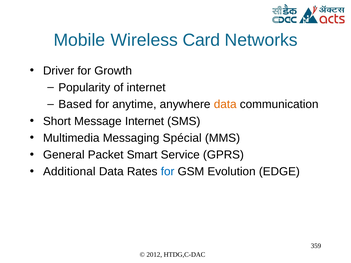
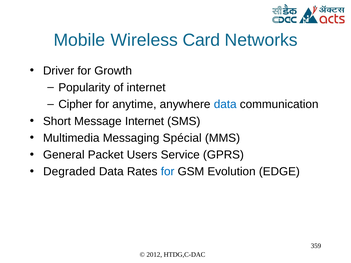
Based: Based -> Cipher
data at (225, 104) colour: orange -> blue
Smart: Smart -> Users
Additional: Additional -> Degraded
